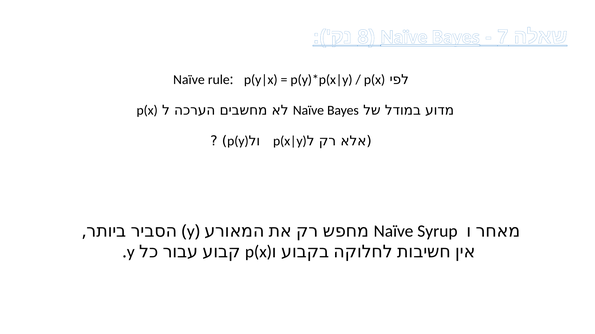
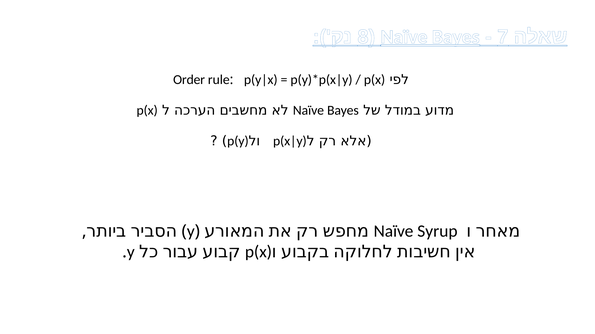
Naïve at (189, 80): Naïve -> Order
